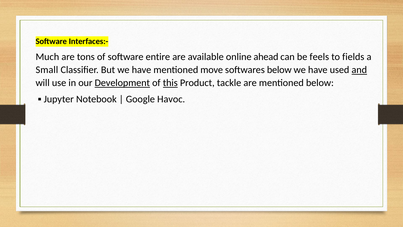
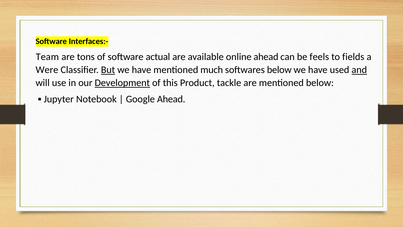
Much: Much -> Team
entire: entire -> actual
Small: Small -> Were
But underline: none -> present
move: move -> much
this underline: present -> none
Google Havoc: Havoc -> Ahead
